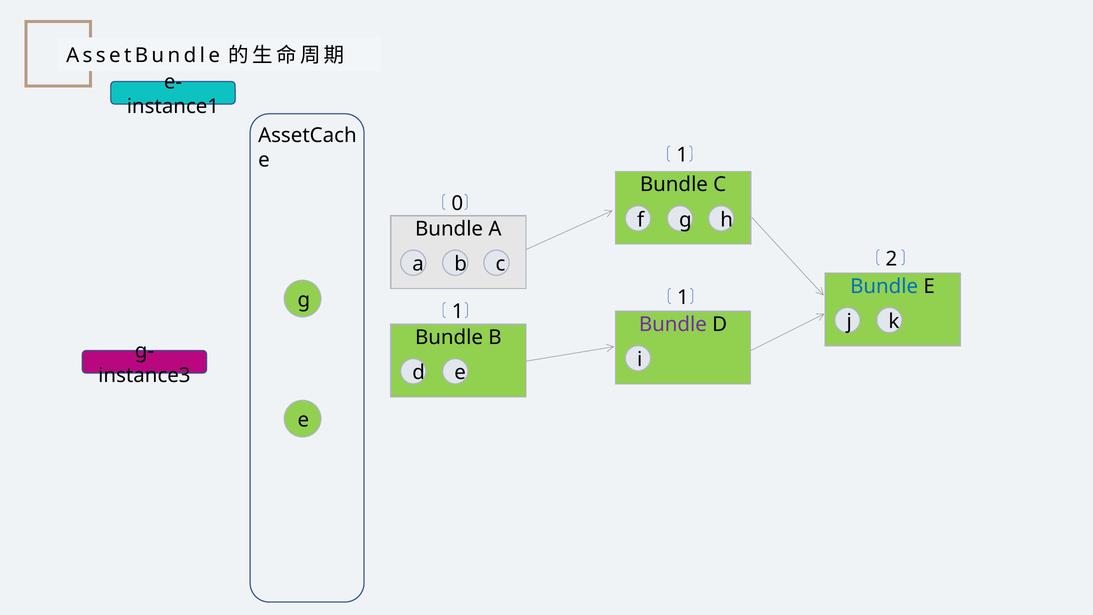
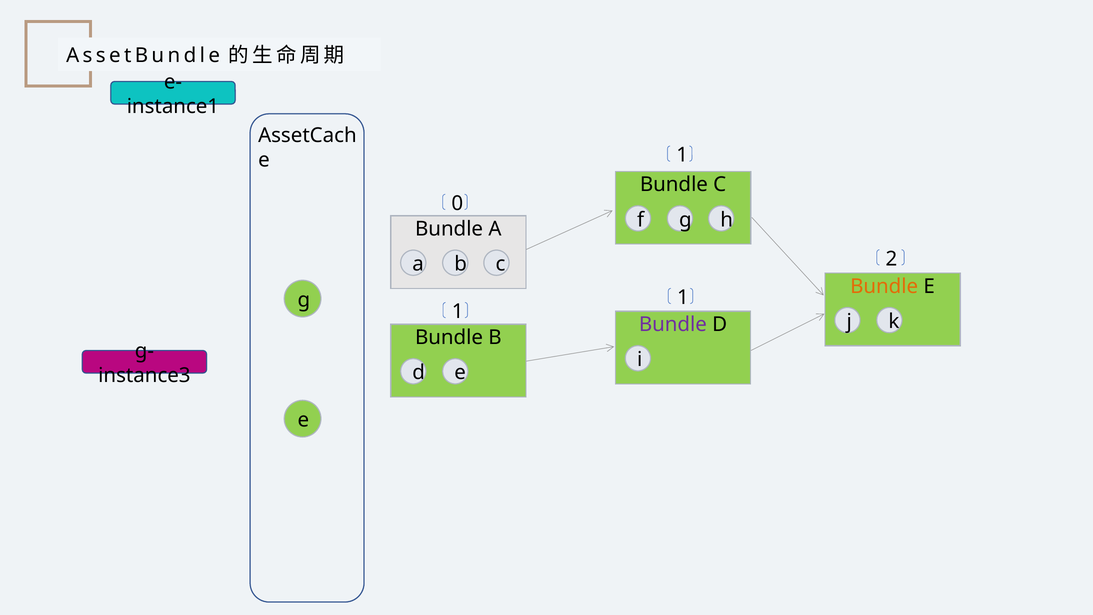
Bundle at (884, 286) colour: blue -> orange
